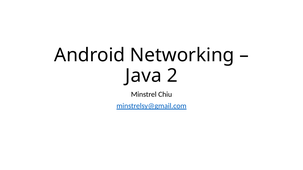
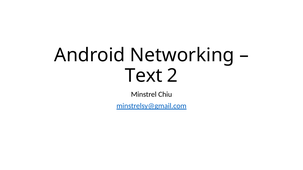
Java: Java -> Text
